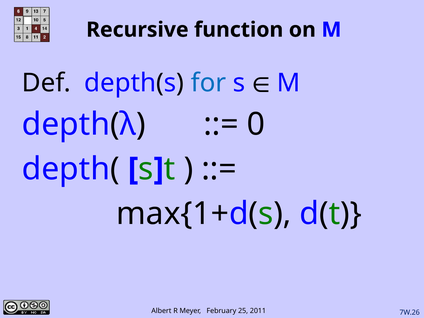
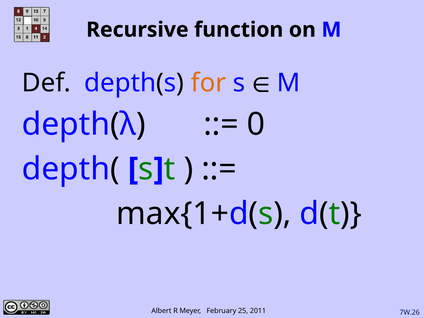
for colour: blue -> orange
